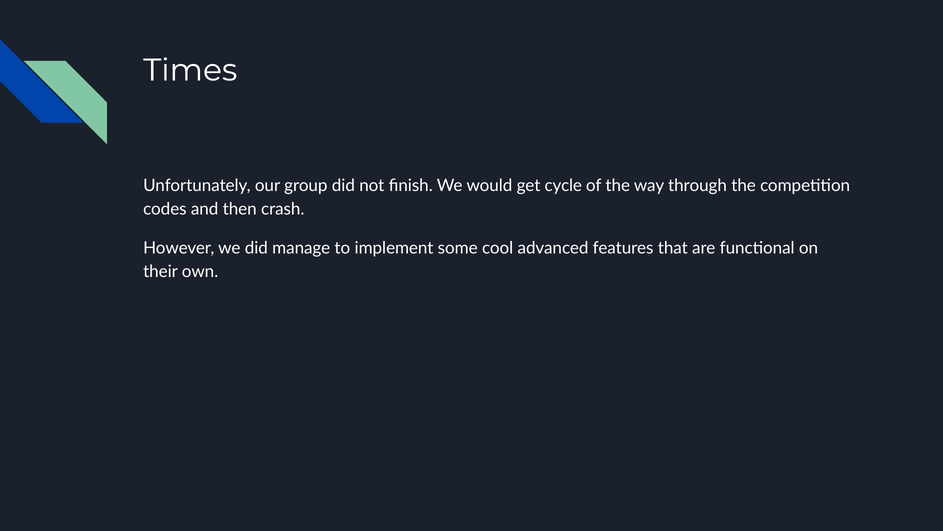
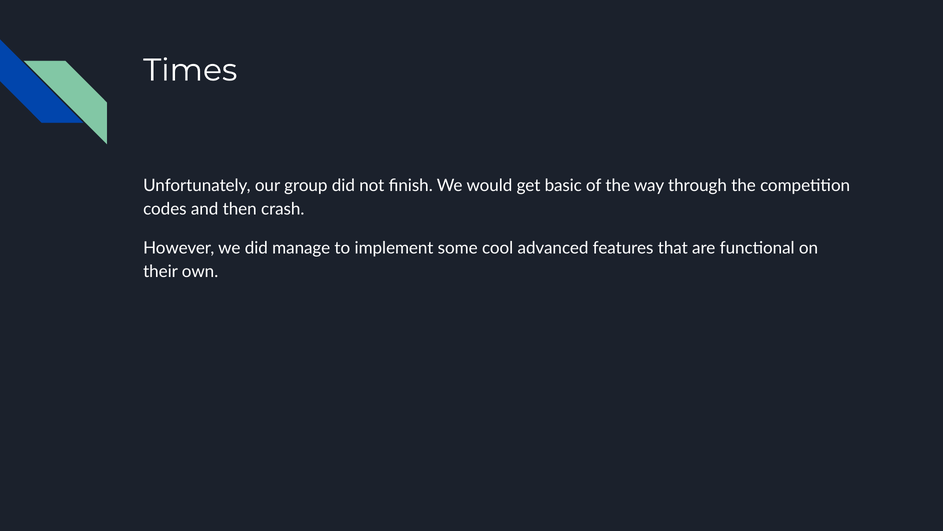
cycle: cycle -> basic
